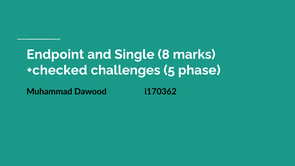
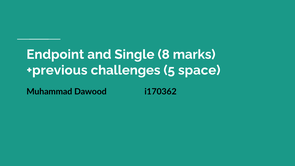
+checked: +checked -> +previous
phase: phase -> space
